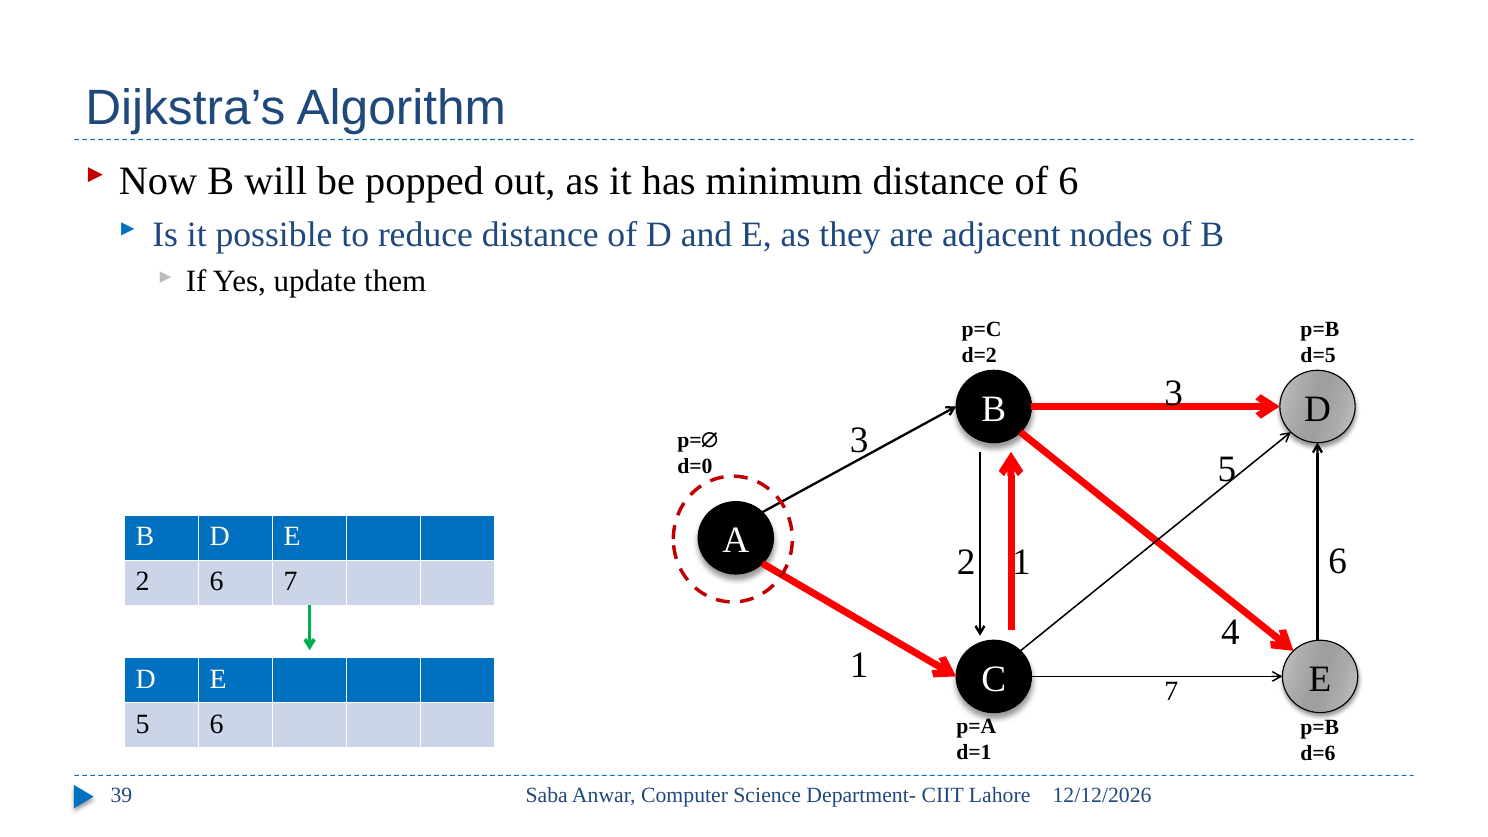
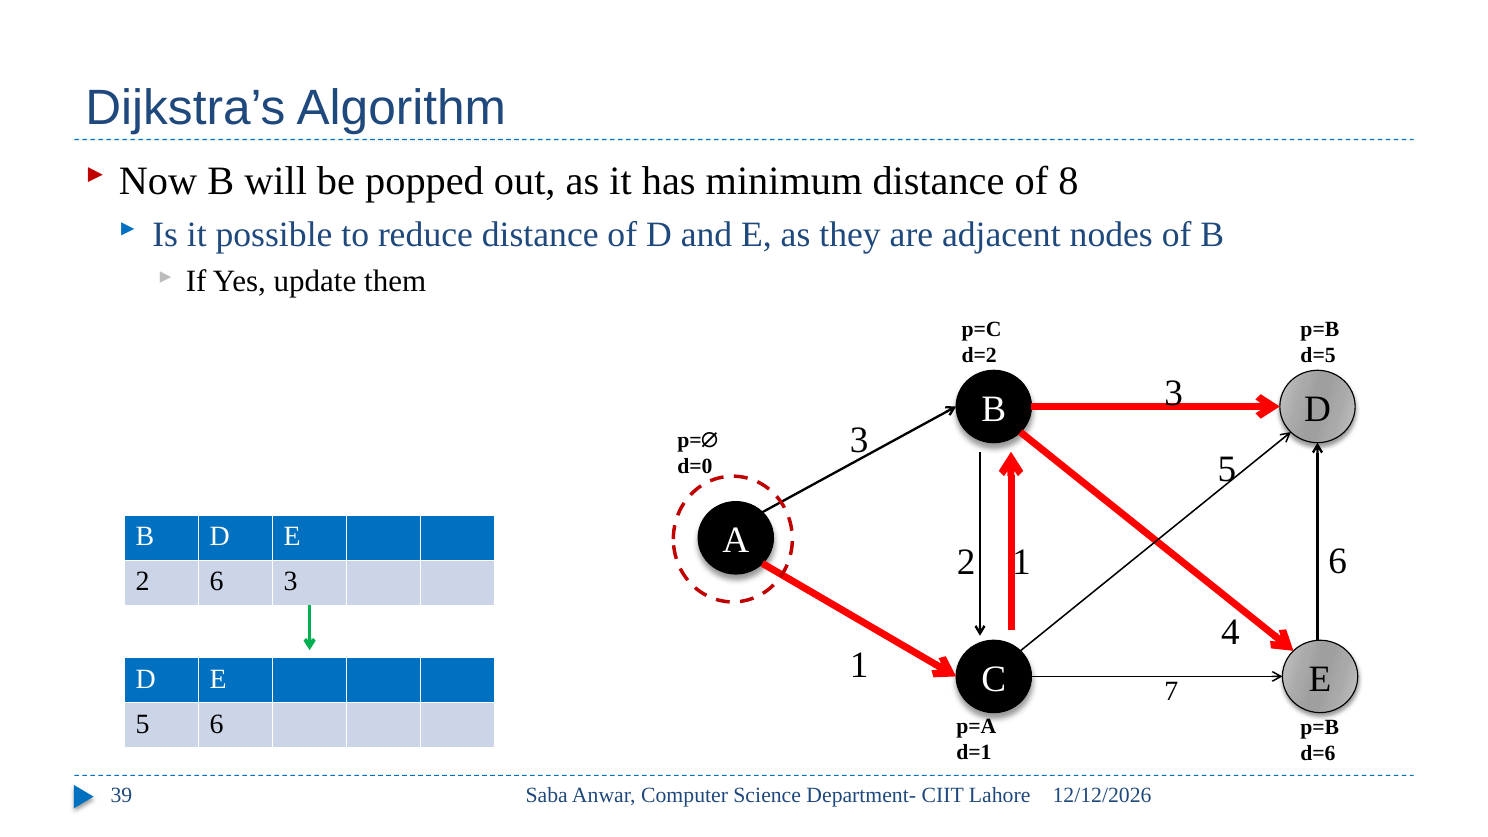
of 6: 6 -> 8
2 6 7: 7 -> 3
